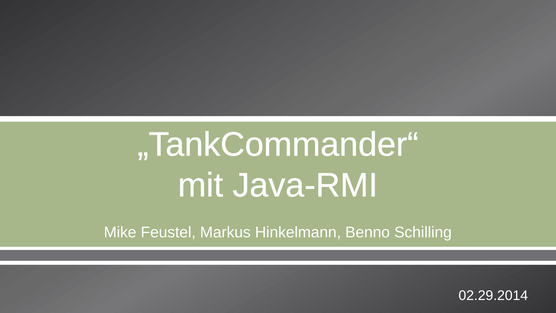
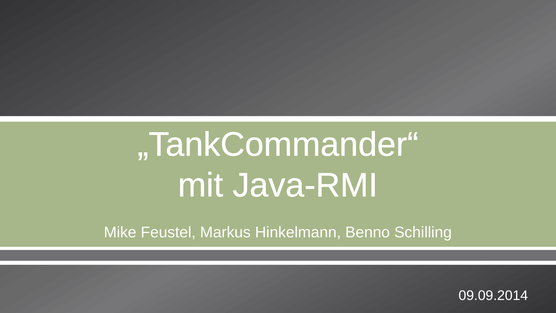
02.29.2014: 02.29.2014 -> 09.09.2014
